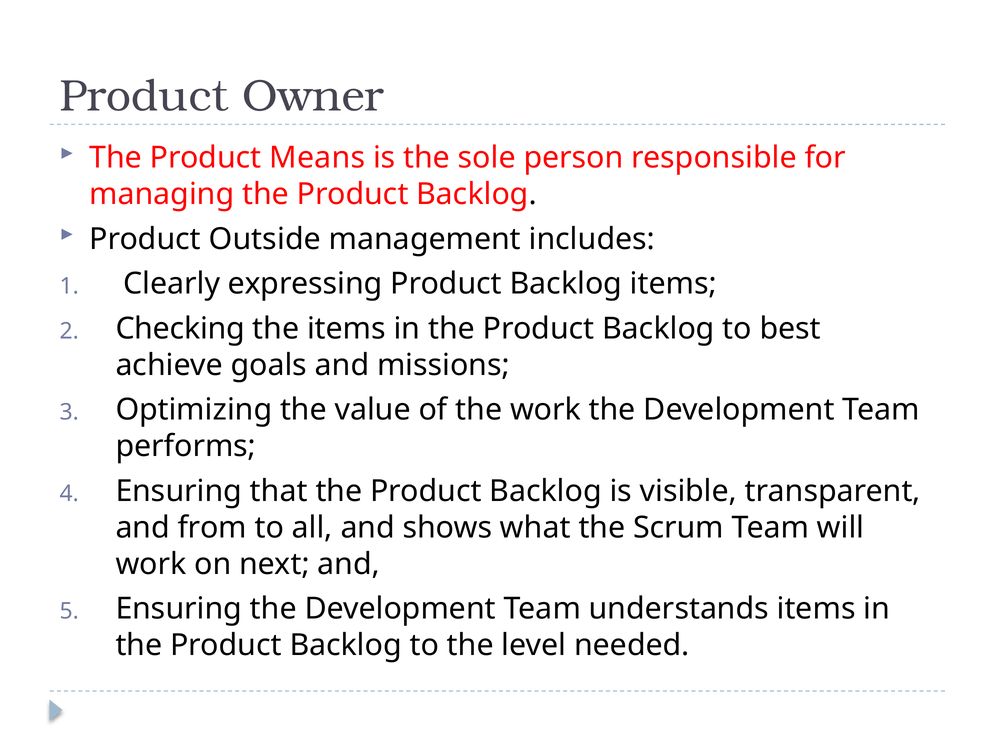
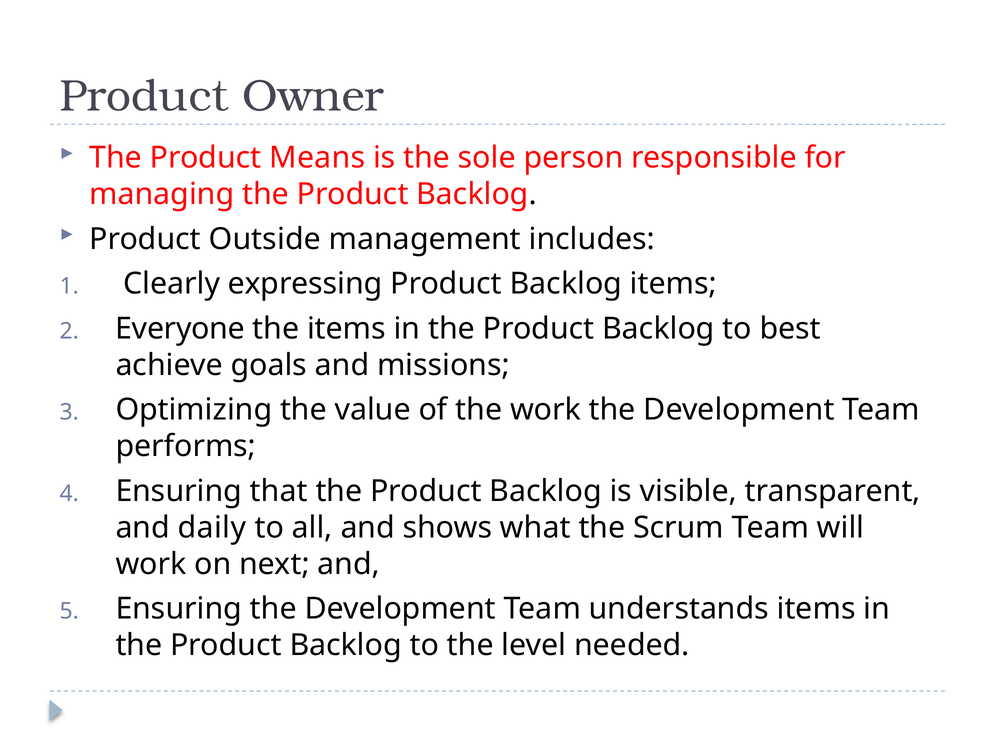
Checking: Checking -> Everyone
from: from -> daily
